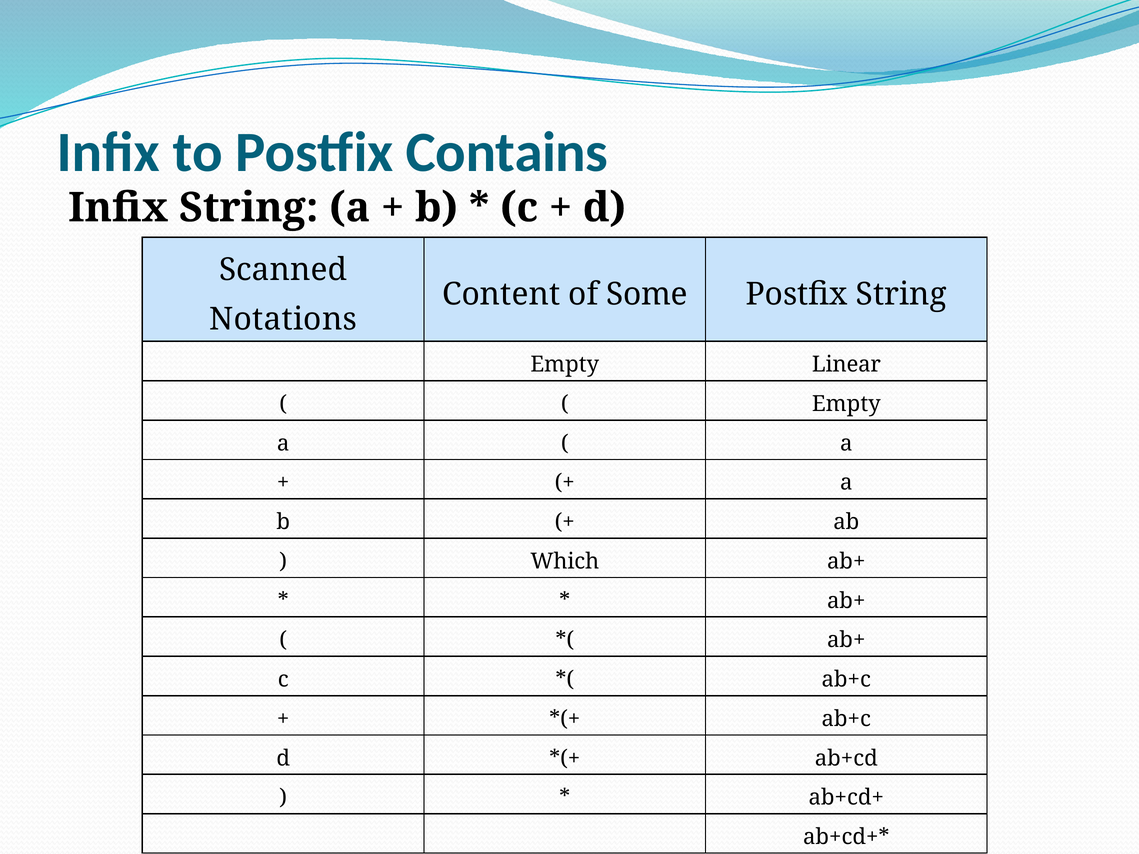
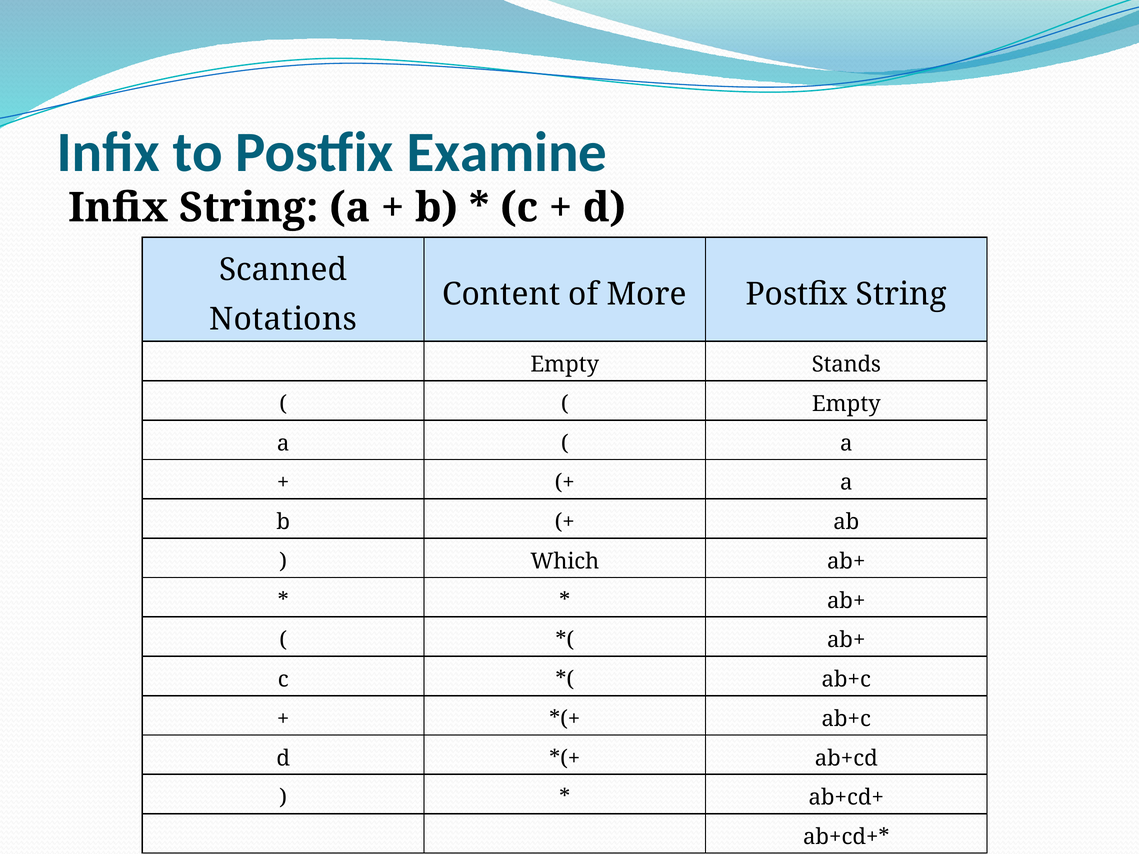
Contains: Contains -> Examine
Some: Some -> More
Linear: Linear -> Stands
